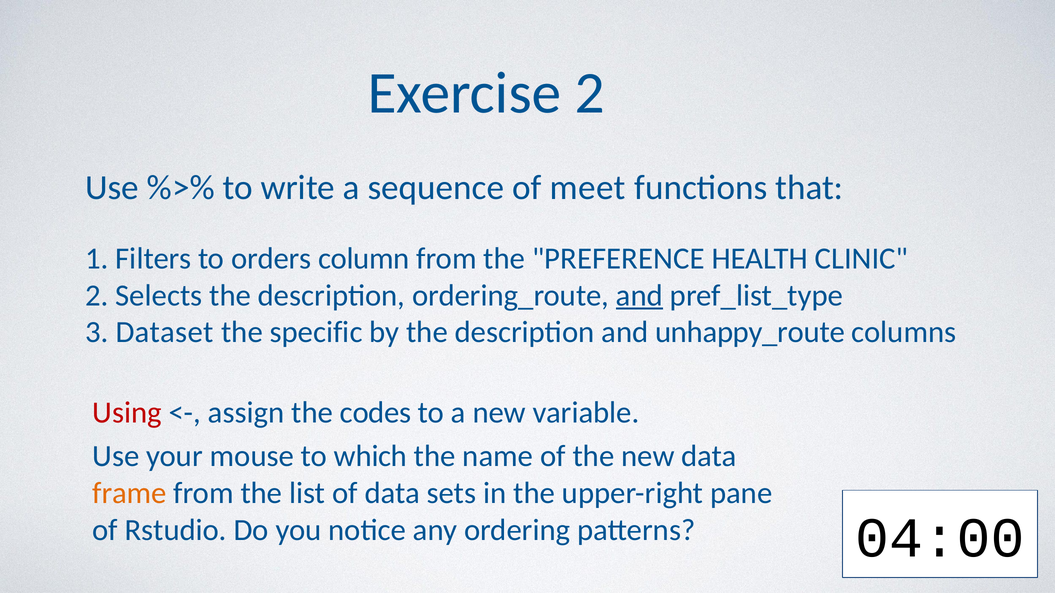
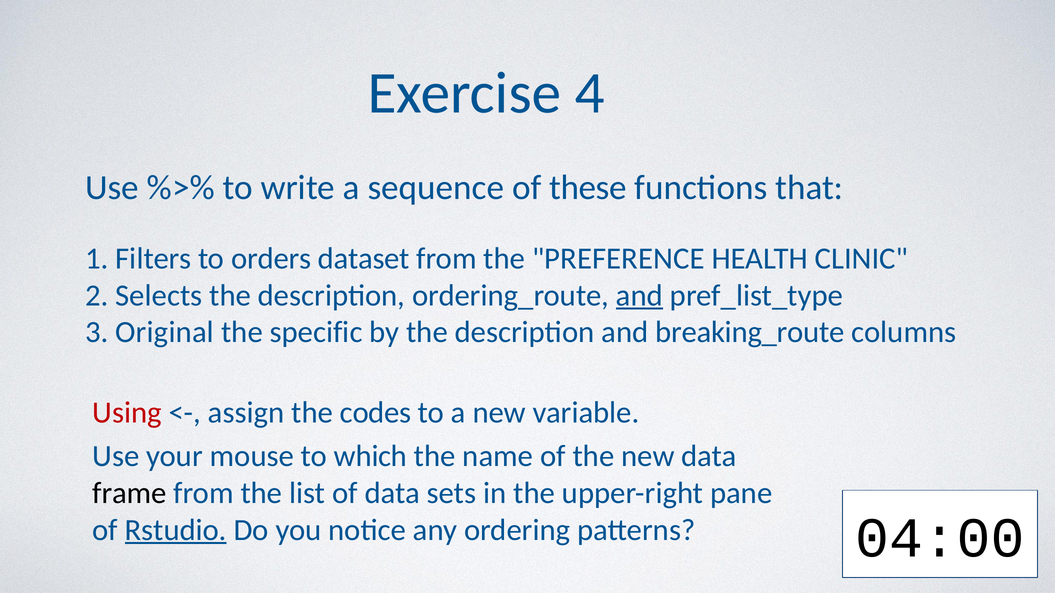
Exercise 2: 2 -> 4
meet: meet -> these
column: column -> dataset
Dataset: Dataset -> Original
unhappy_route: unhappy_route -> breaking_route
frame colour: orange -> black
Rstudio underline: none -> present
